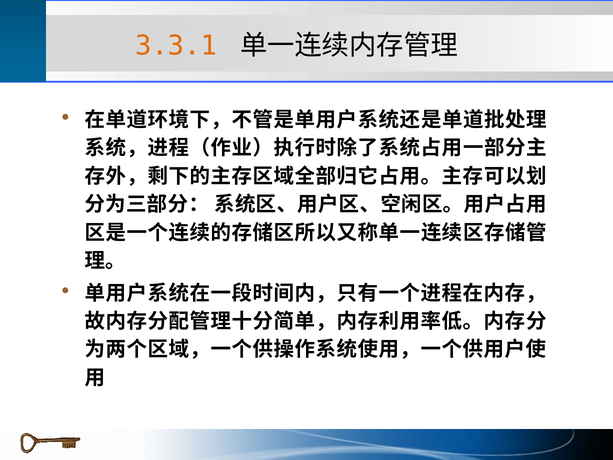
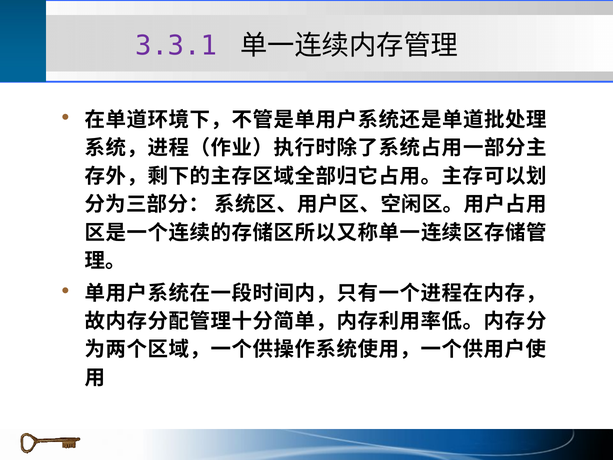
3.3.1 colour: orange -> purple
